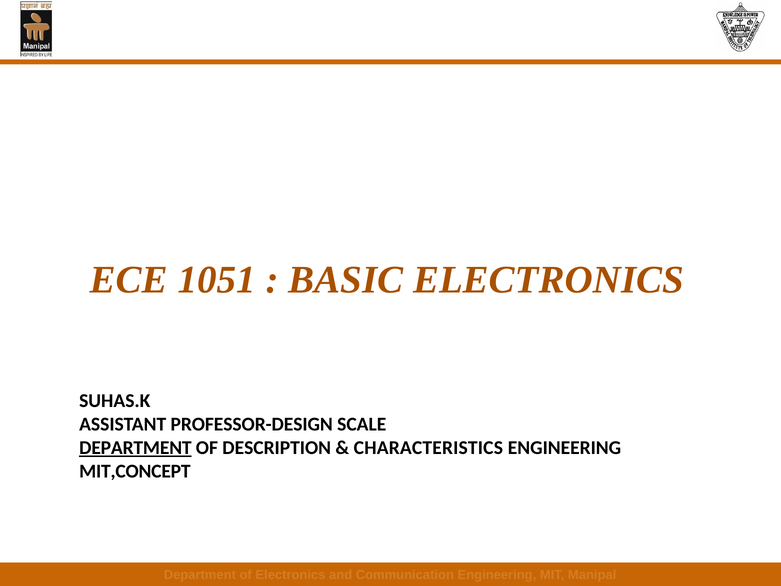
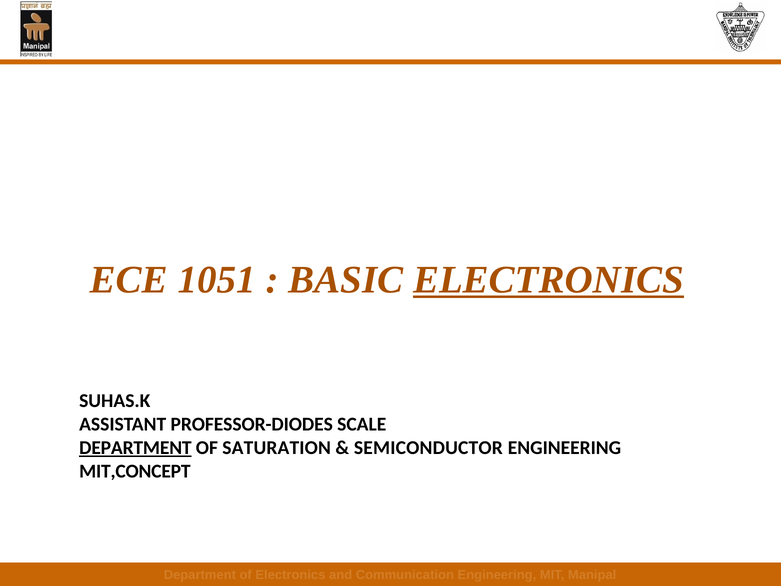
ELECTRONICS at (549, 280) underline: none -> present
PROFESSOR-DESIGN: PROFESSOR-DESIGN -> PROFESSOR-DIODES
DESCRIPTION: DESCRIPTION -> SATURATION
CHARACTERISTICS: CHARACTERISTICS -> SEMICONDUCTOR
